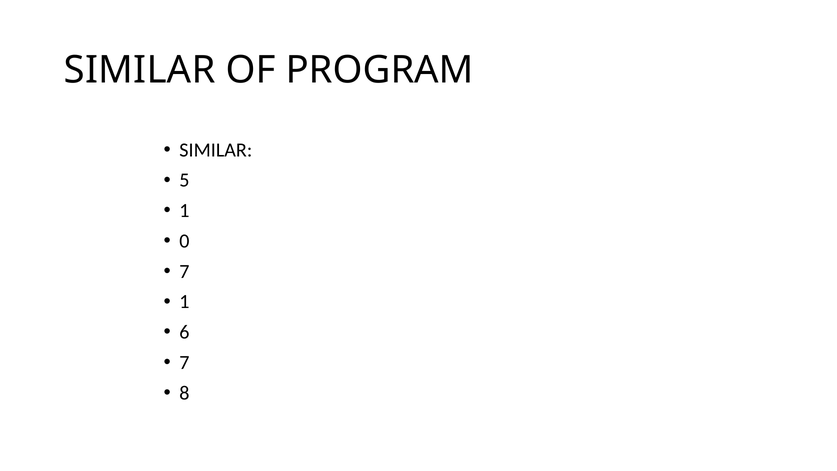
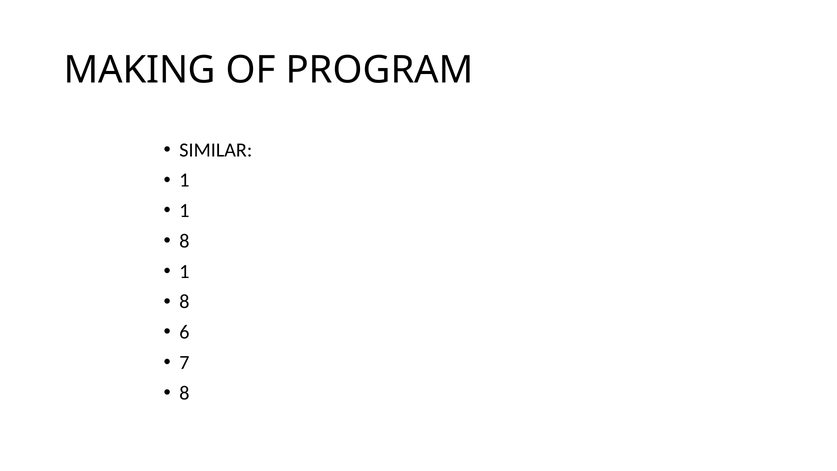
SIMILAR at (140, 70): SIMILAR -> MAKING
5 at (184, 180): 5 -> 1
0 at (184, 241): 0 -> 8
7 at (184, 271): 7 -> 1
1 at (184, 302): 1 -> 8
